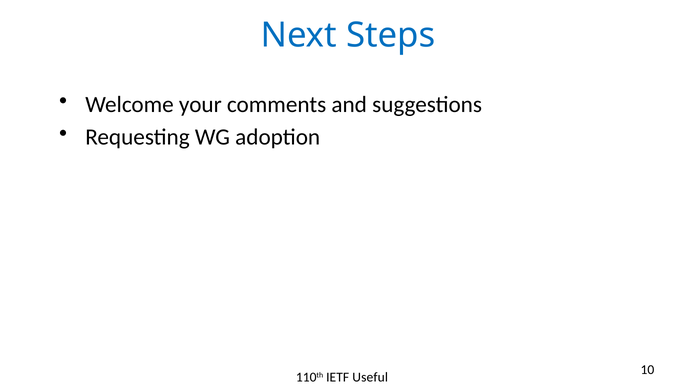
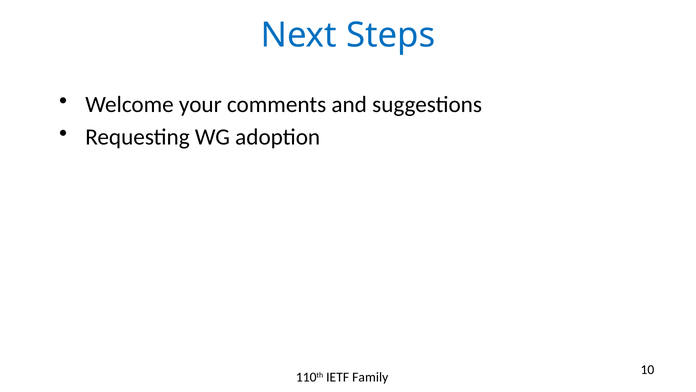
Useful: Useful -> Family
